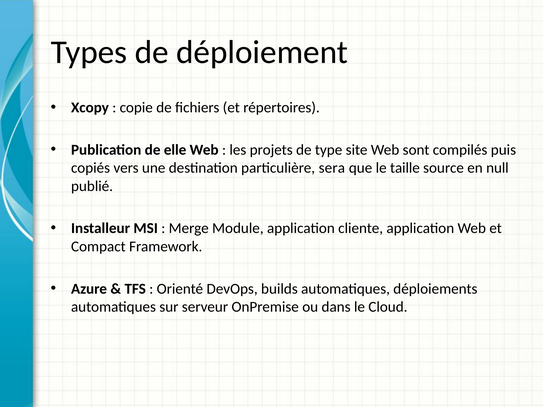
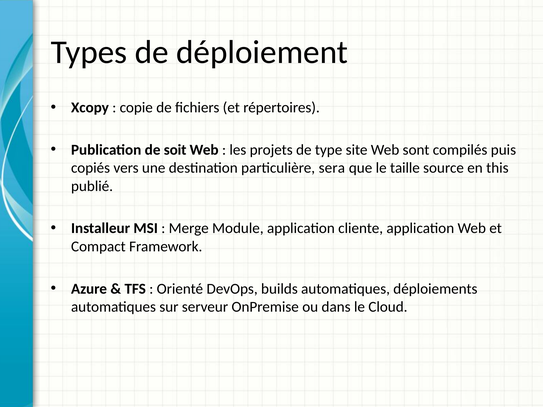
elle: elle -> soit
null: null -> this
